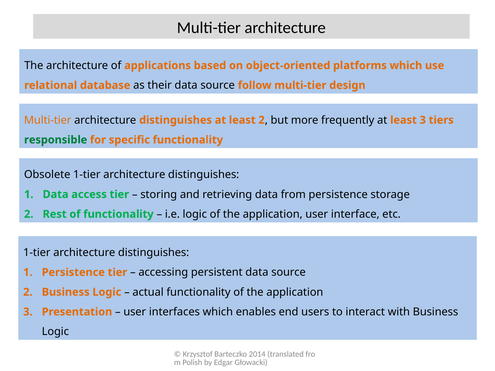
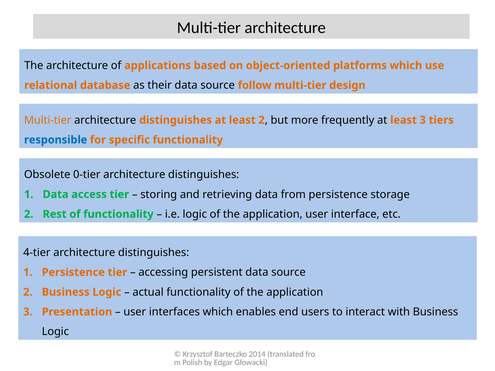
responsible colour: green -> blue
Obsolete 1-tier: 1-tier -> 0-tier
1-tier at (37, 253): 1-tier -> 4-tier
